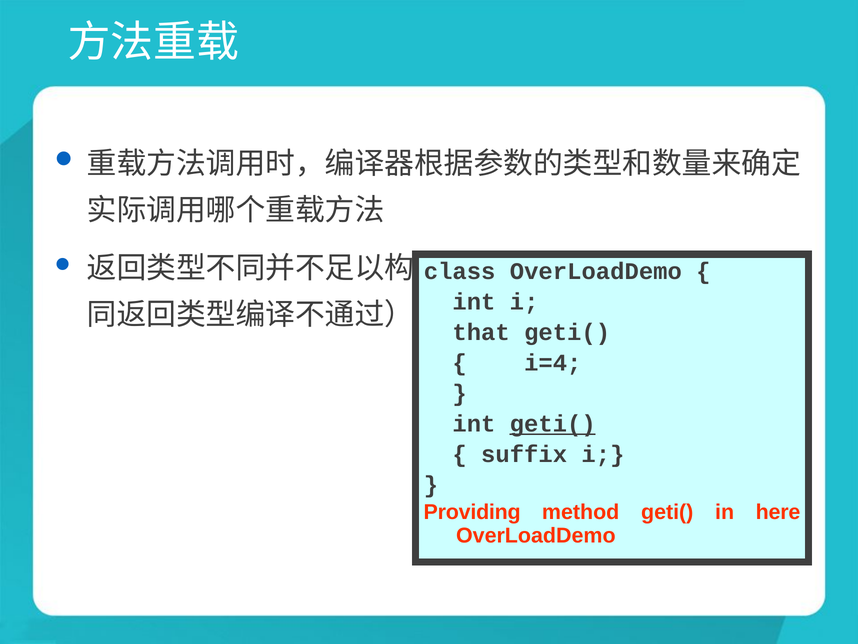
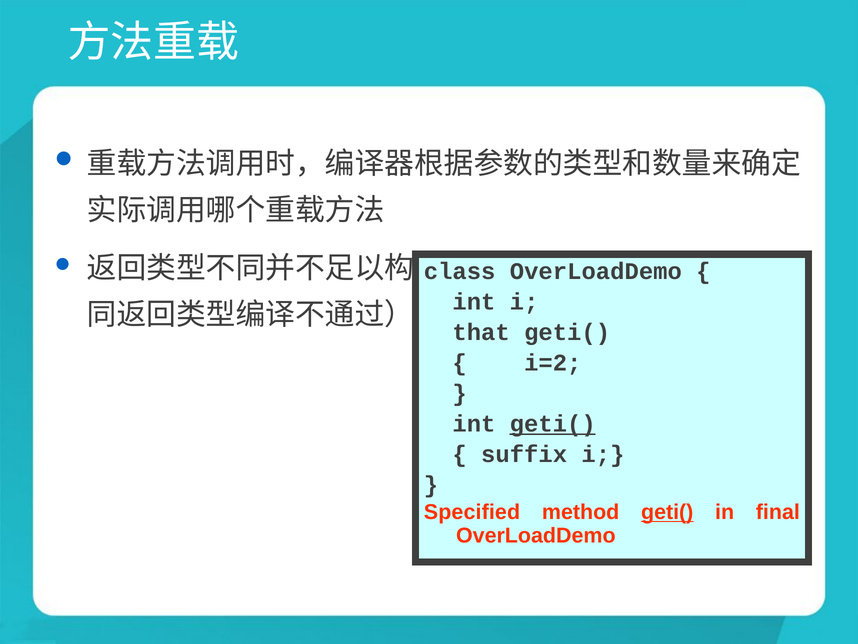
i=4: i=4 -> i=2
Providing: Providing -> Specified
geti( at (667, 512) underline: none -> present
here: here -> final
